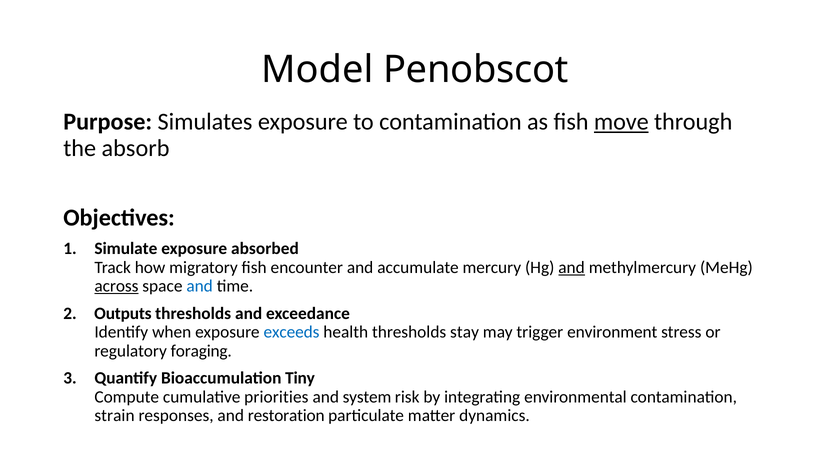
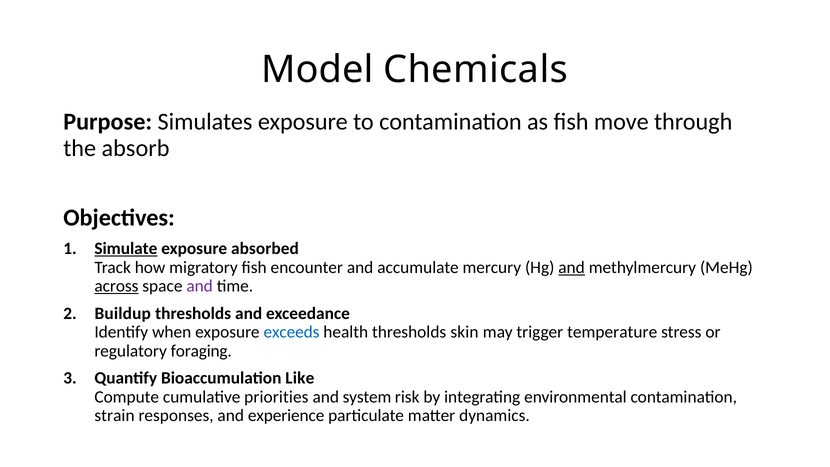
Penobscot: Penobscot -> Chemicals
move underline: present -> none
Simulate underline: none -> present
and at (200, 286) colour: blue -> purple
Outputs: Outputs -> Buildup
stay: stay -> skin
environment: environment -> temperature
Tiny: Tiny -> Like
restoration: restoration -> experience
